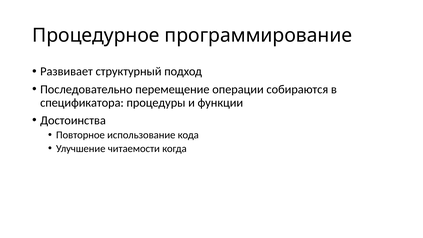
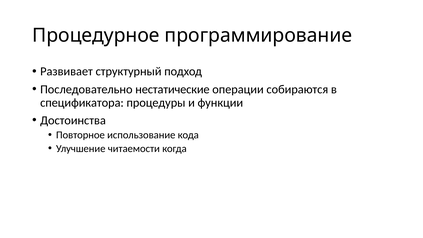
перемещение: перемещение -> нестатические
